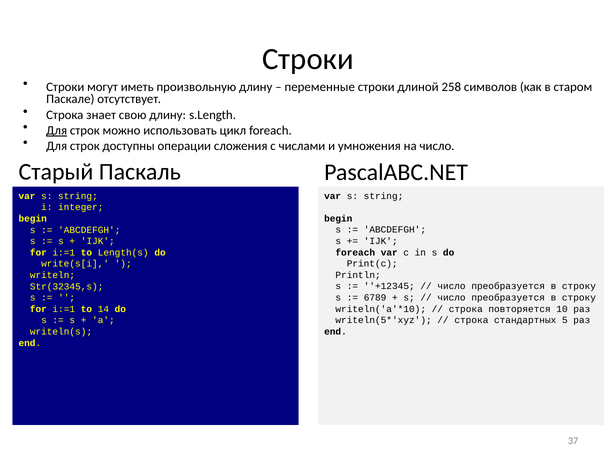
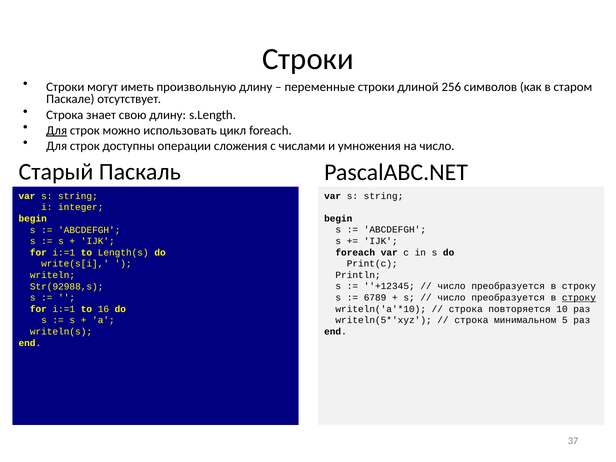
258: 258 -> 256
Str(32345,s: Str(32345,s -> Str(92988,s
строку at (579, 298) underline: none -> present
14: 14 -> 16
стандартных: стандартных -> минимальном
